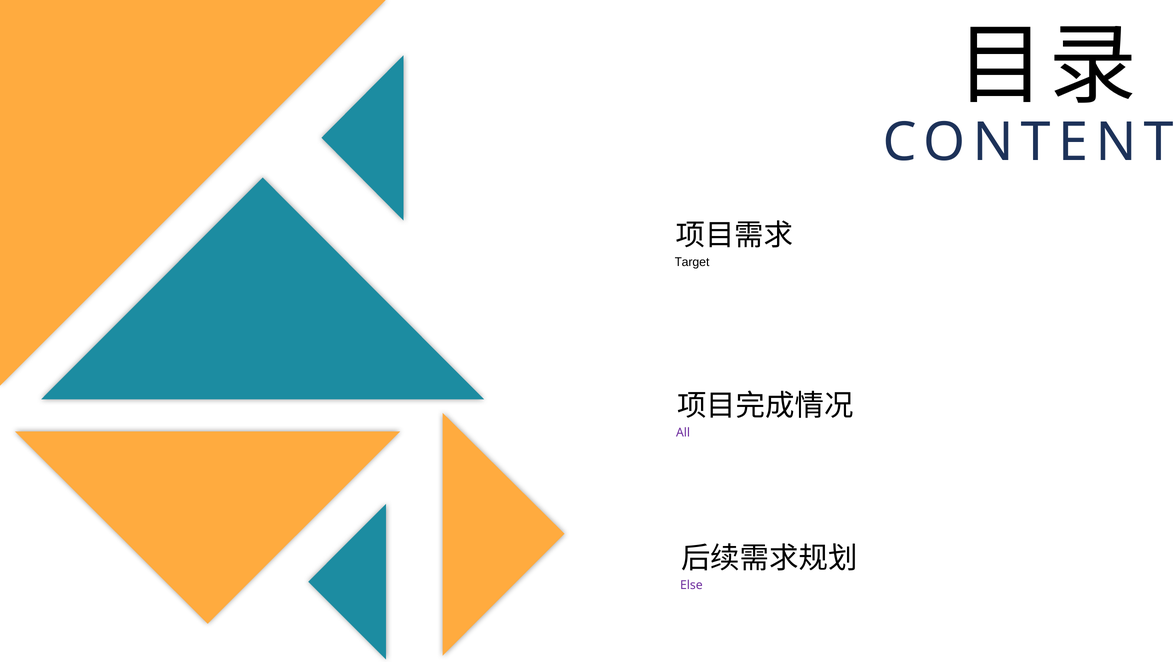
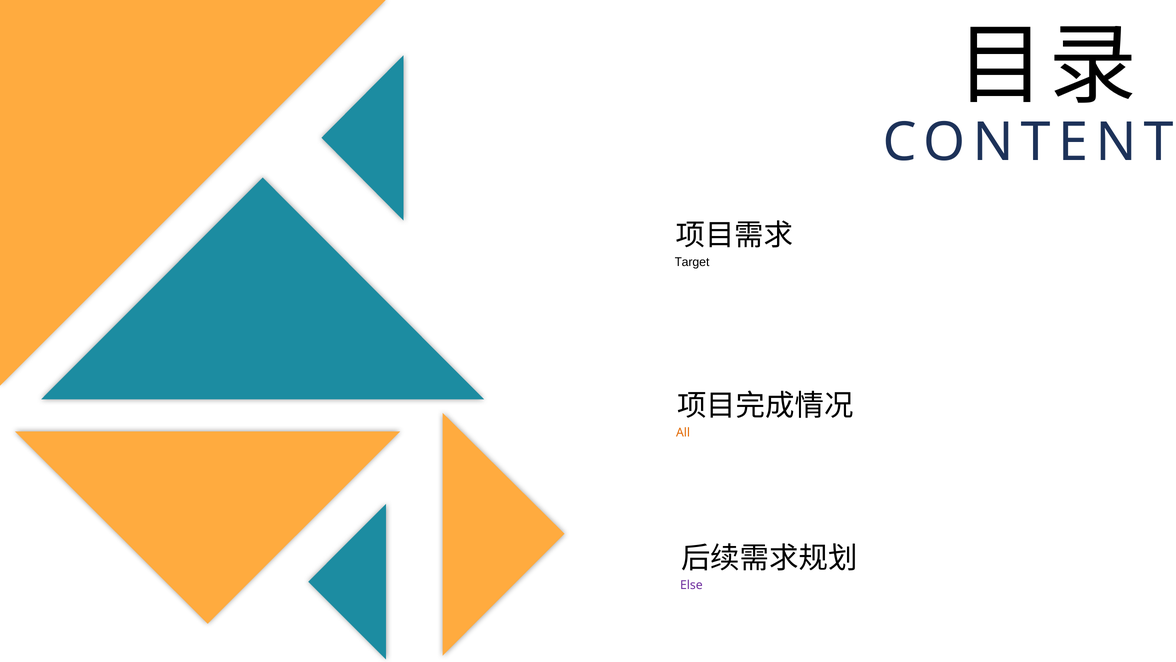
All colour: purple -> orange
